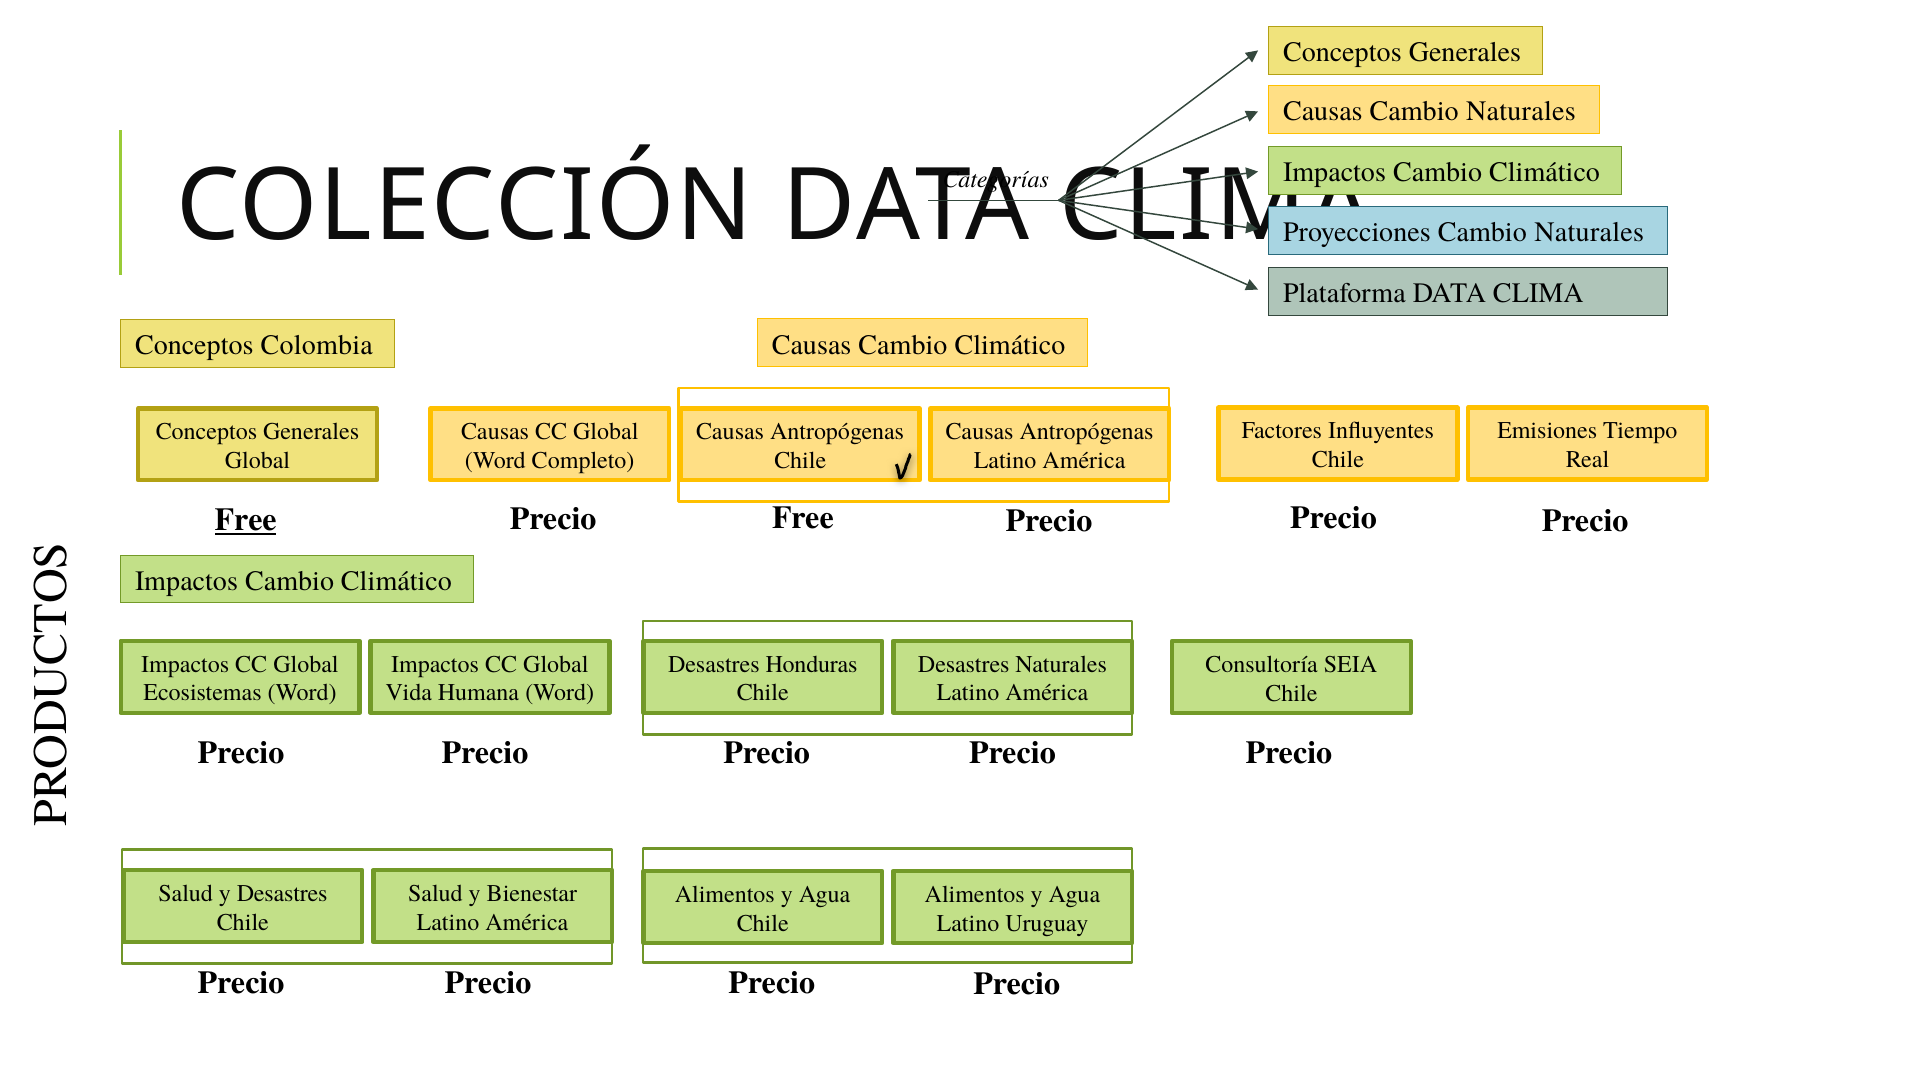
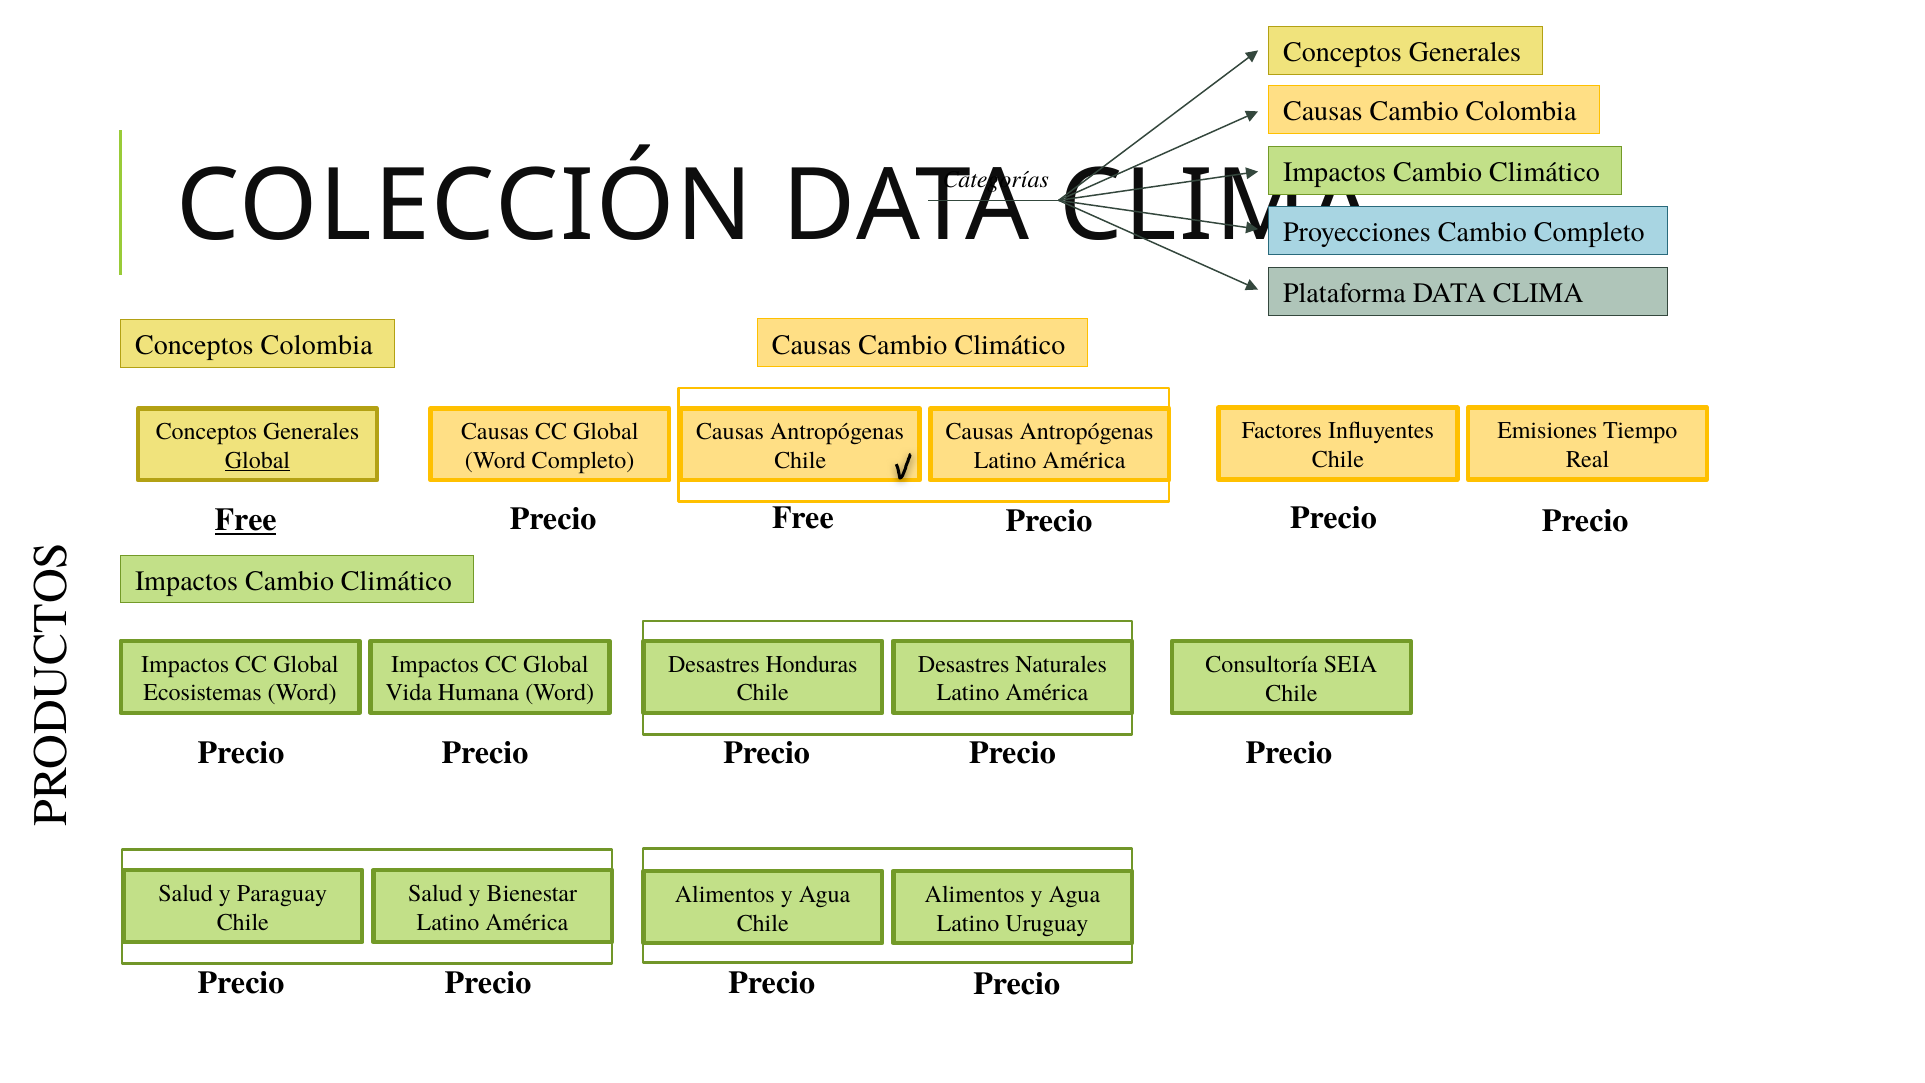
Causas Cambio Naturales: Naturales -> Colombia
Naturales at (1589, 233): Naturales -> Completo
Global at (258, 460) underline: none -> present
y Desastres: Desastres -> Paraguay
